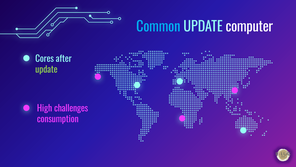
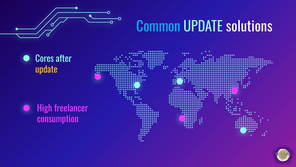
computer: computer -> solutions
update at (46, 70) colour: light green -> yellow
challenges: challenges -> freelancer
